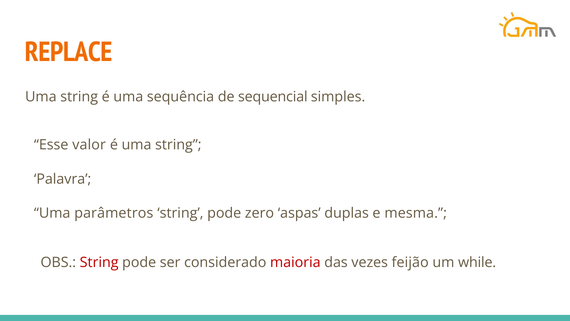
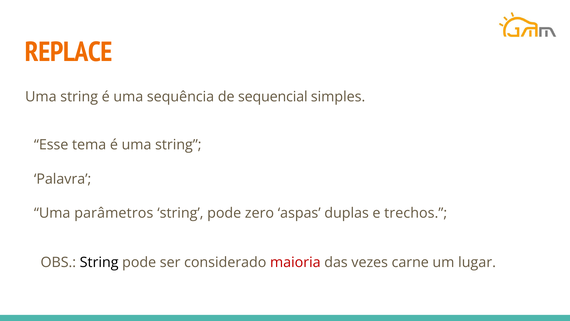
valor: valor -> tema
mesma: mesma -> trechos
String at (99, 262) colour: red -> black
feijão: feijão -> carne
while: while -> lugar
